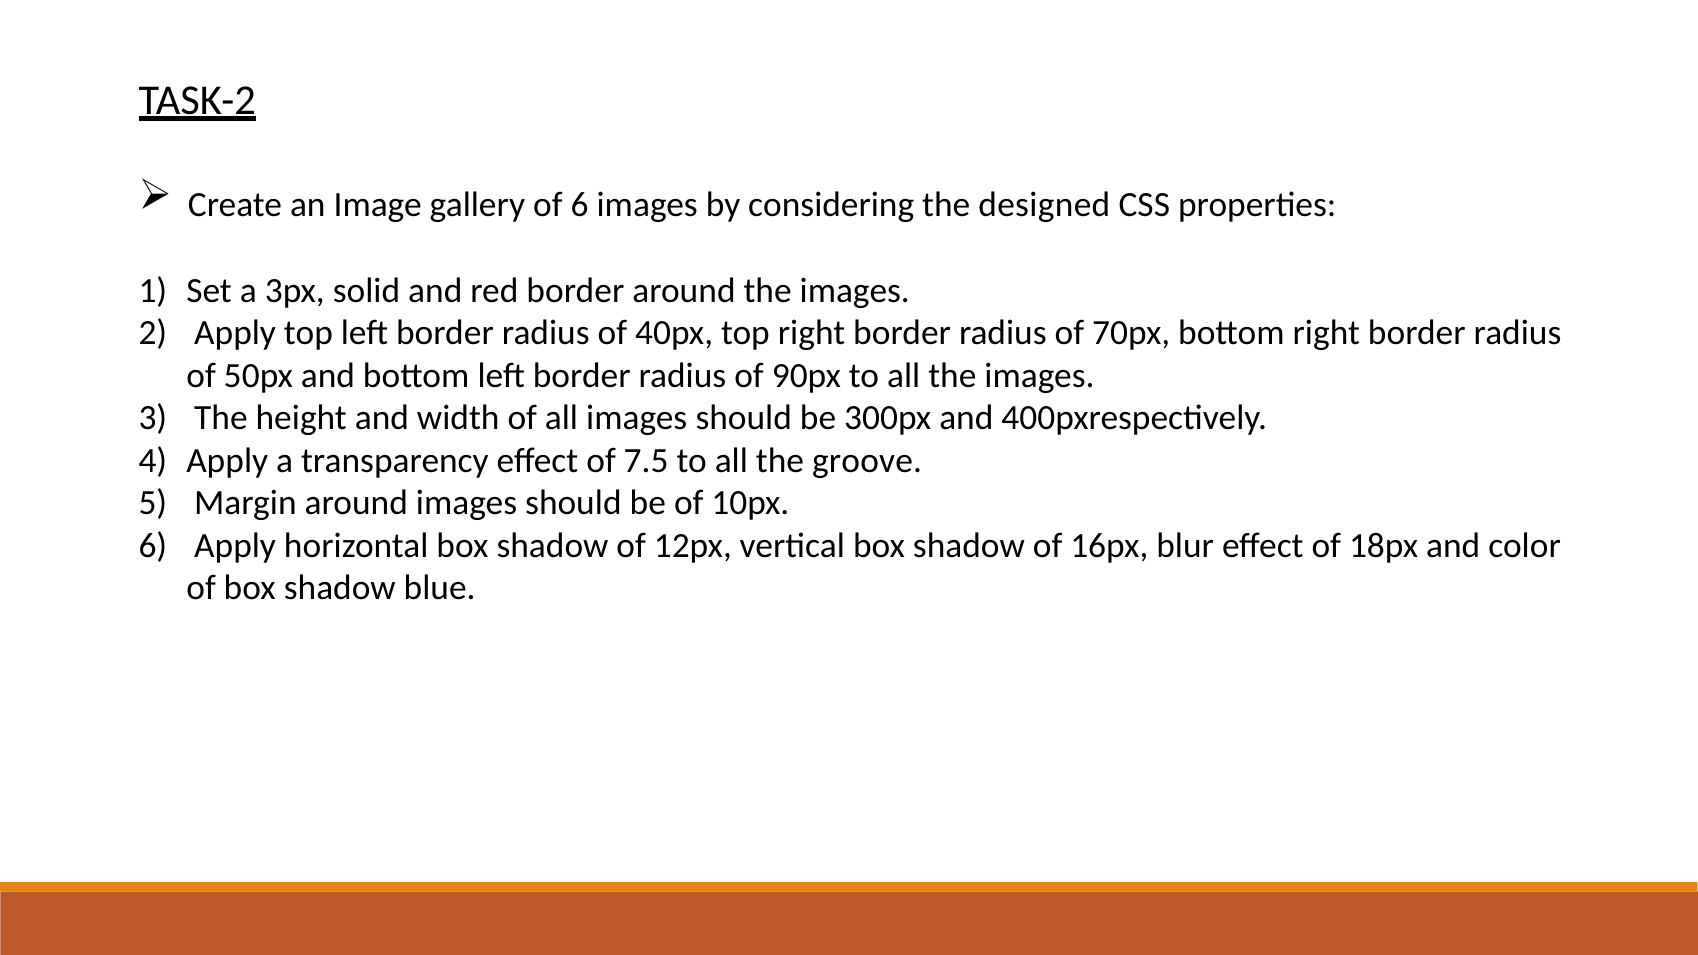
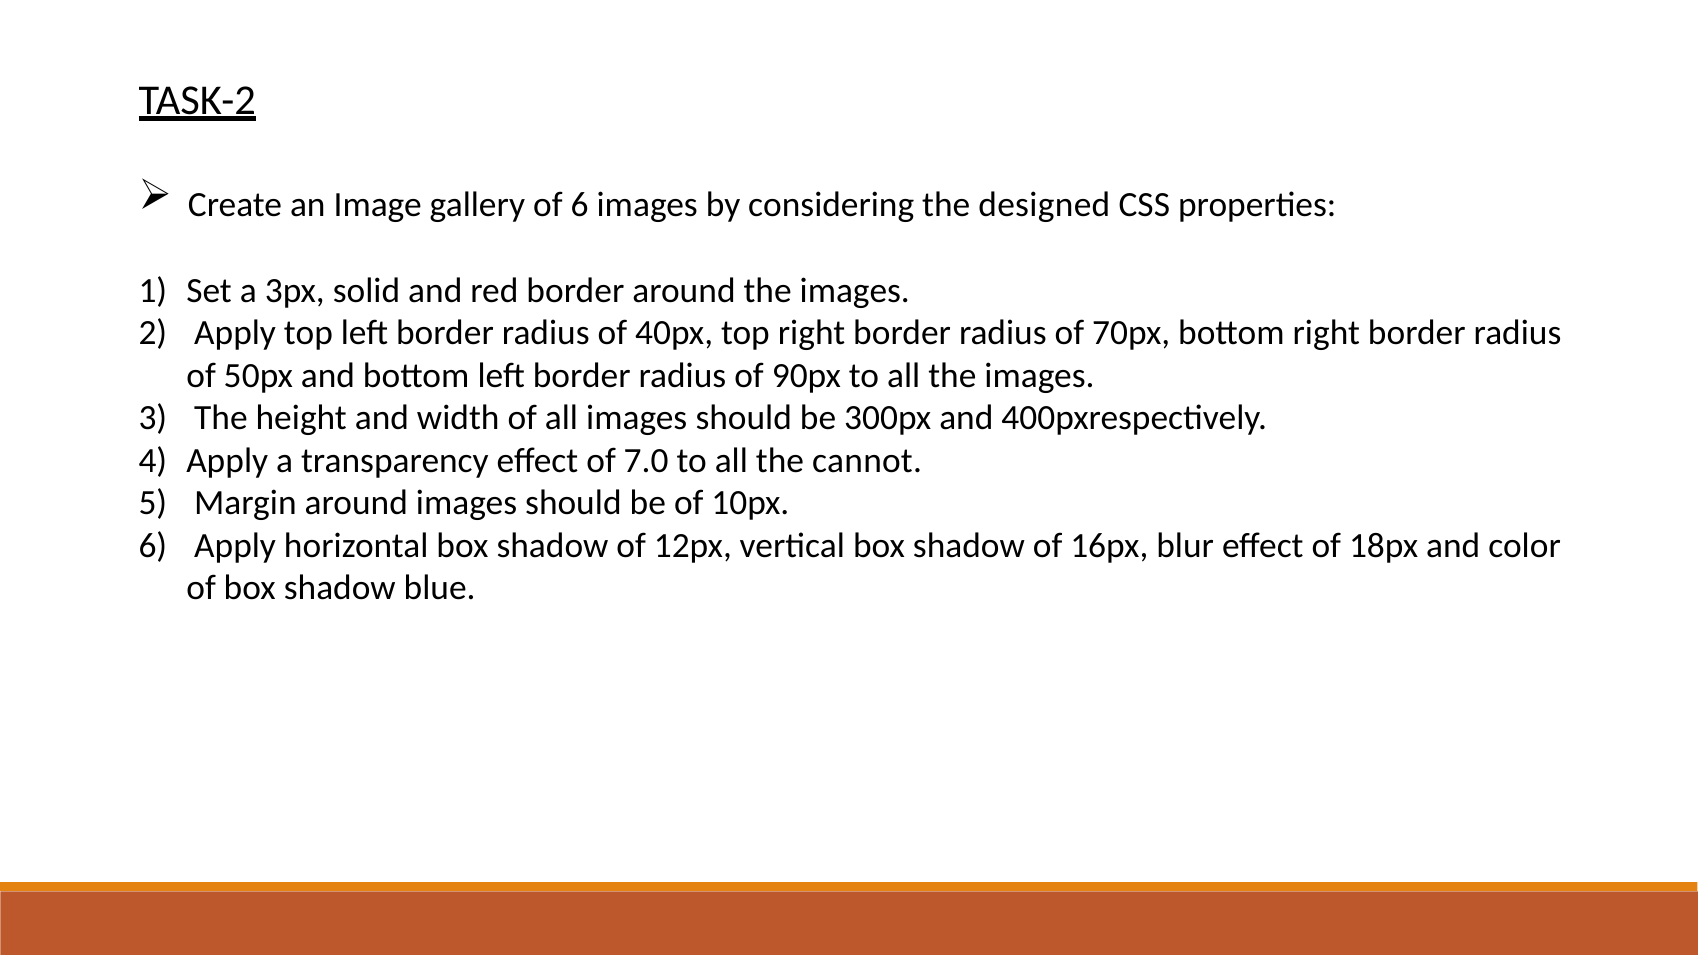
7.5: 7.5 -> 7.0
groove: groove -> cannot
